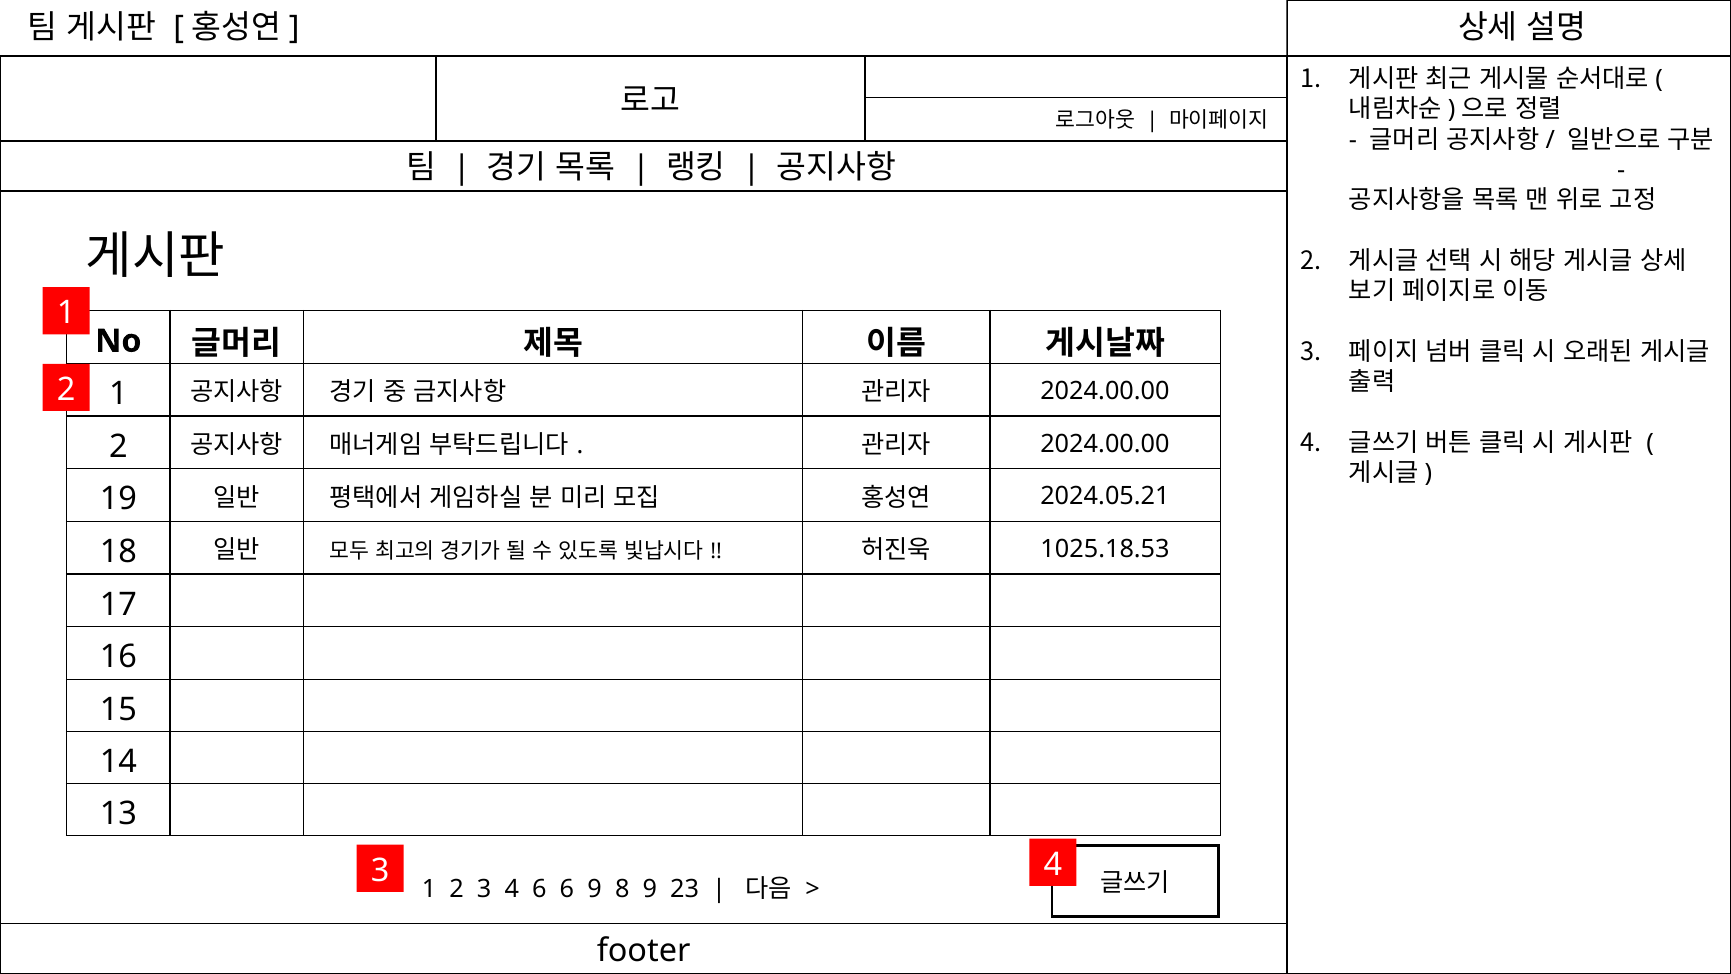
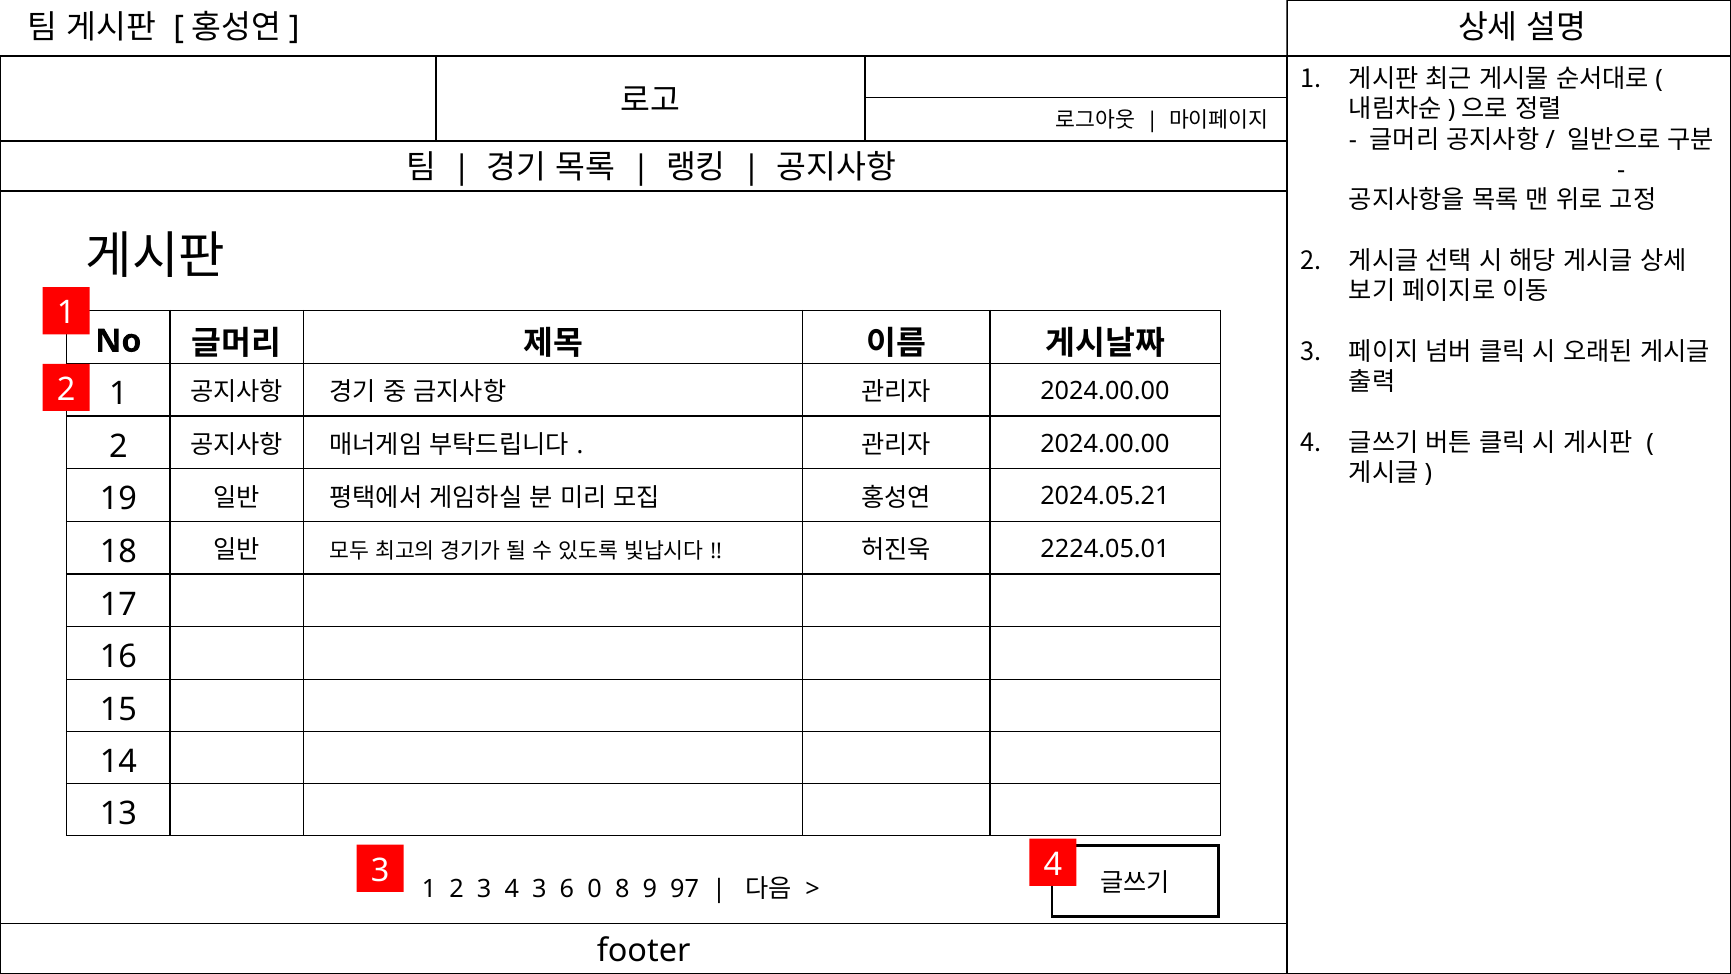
1025.18.53: 1025.18.53 -> 2224.05.01
3 4 6: 6 -> 3
6 9: 9 -> 0
23: 23 -> 97
